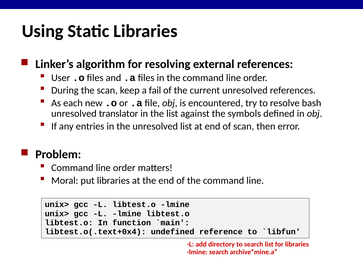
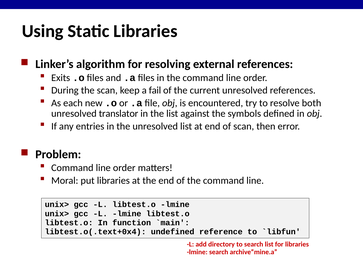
User: User -> Exits
bash: bash -> both
